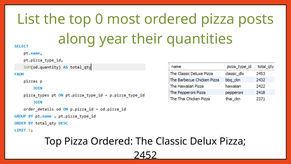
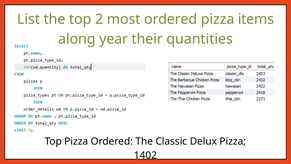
0: 0 -> 2
posts: posts -> items
2452: 2452 -> 1402
